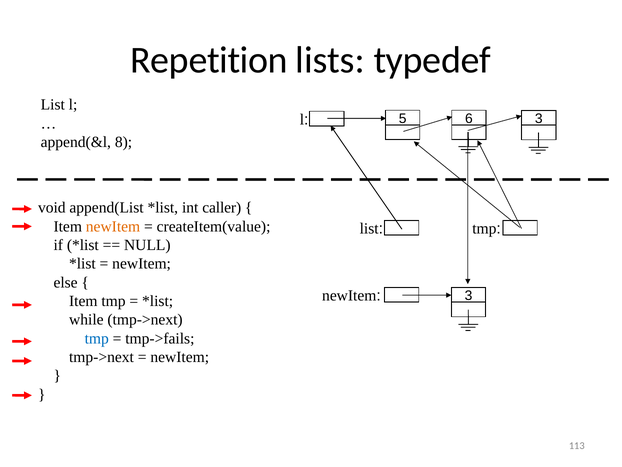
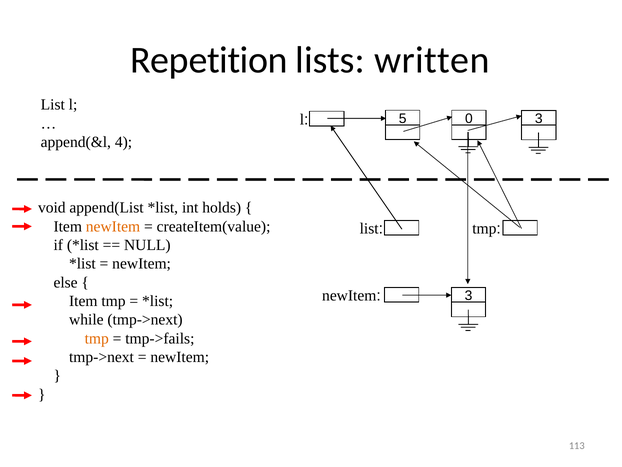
typedef: typedef -> written
6: 6 -> 0
8: 8 -> 4
caller: caller -> holds
tmp at (97, 338) colour: blue -> orange
